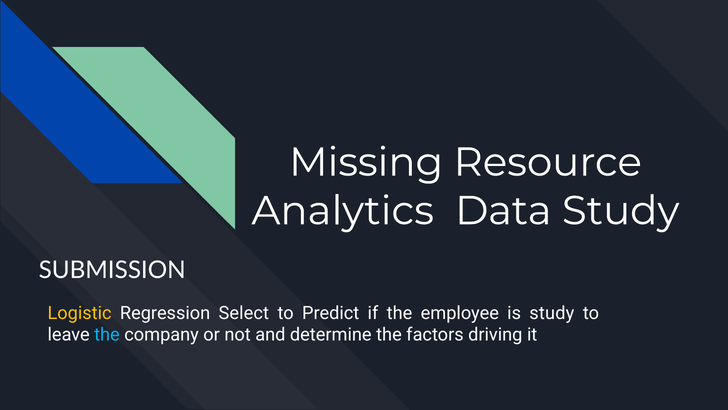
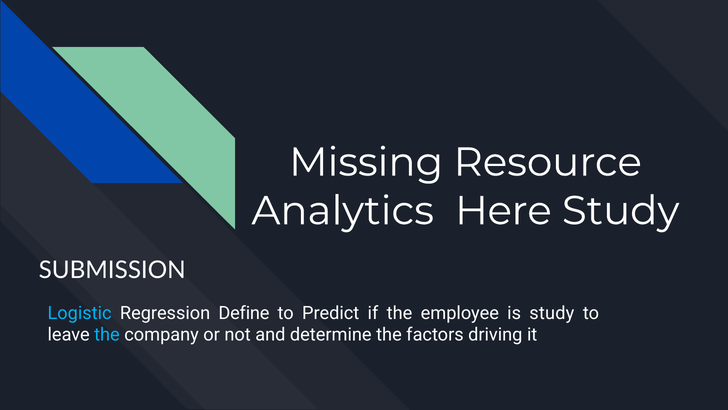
Data: Data -> Here
Logistic colour: yellow -> light blue
Select: Select -> Define
